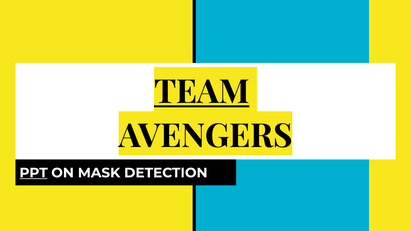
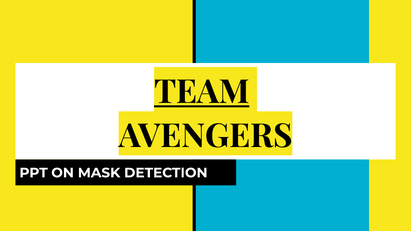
PPT underline: present -> none
